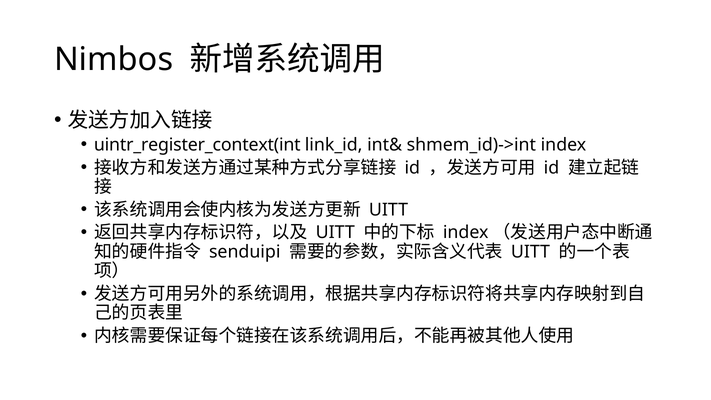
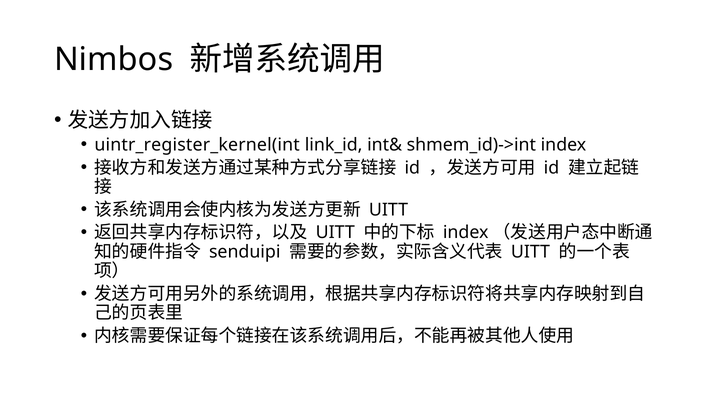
uintr_register_context(int: uintr_register_context(int -> uintr_register_kernel(int
